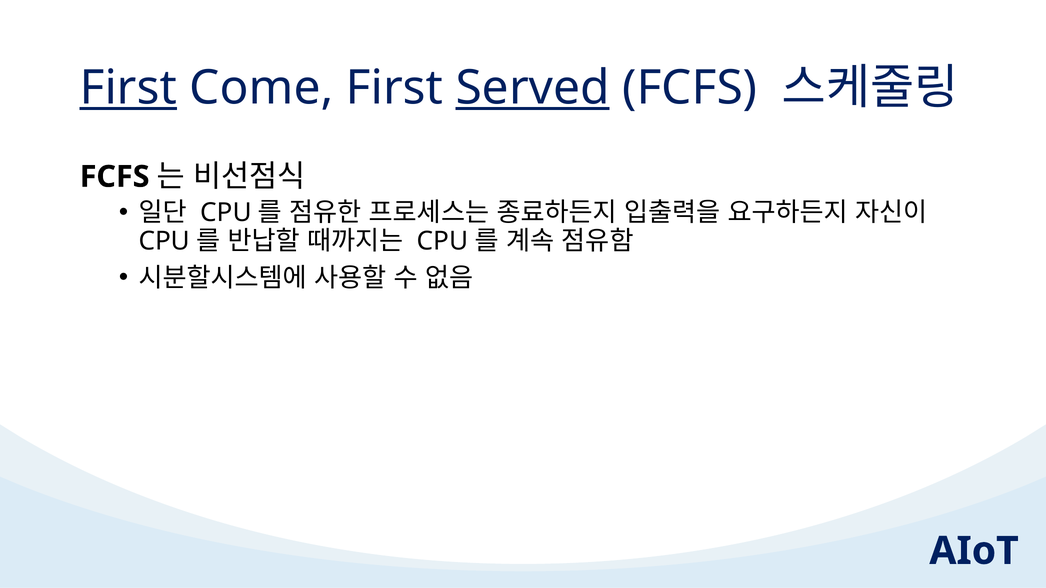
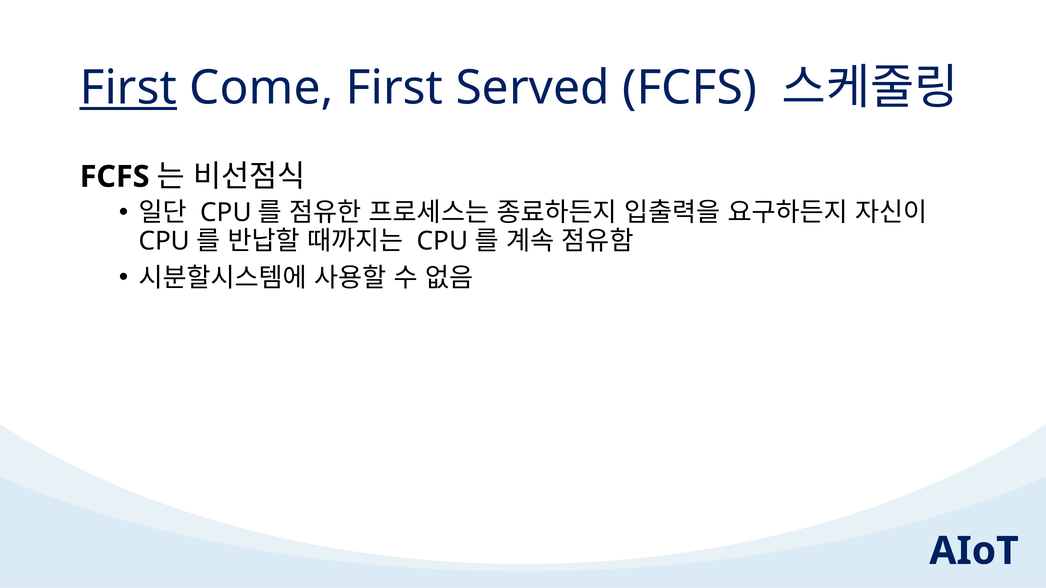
Served underline: present -> none
